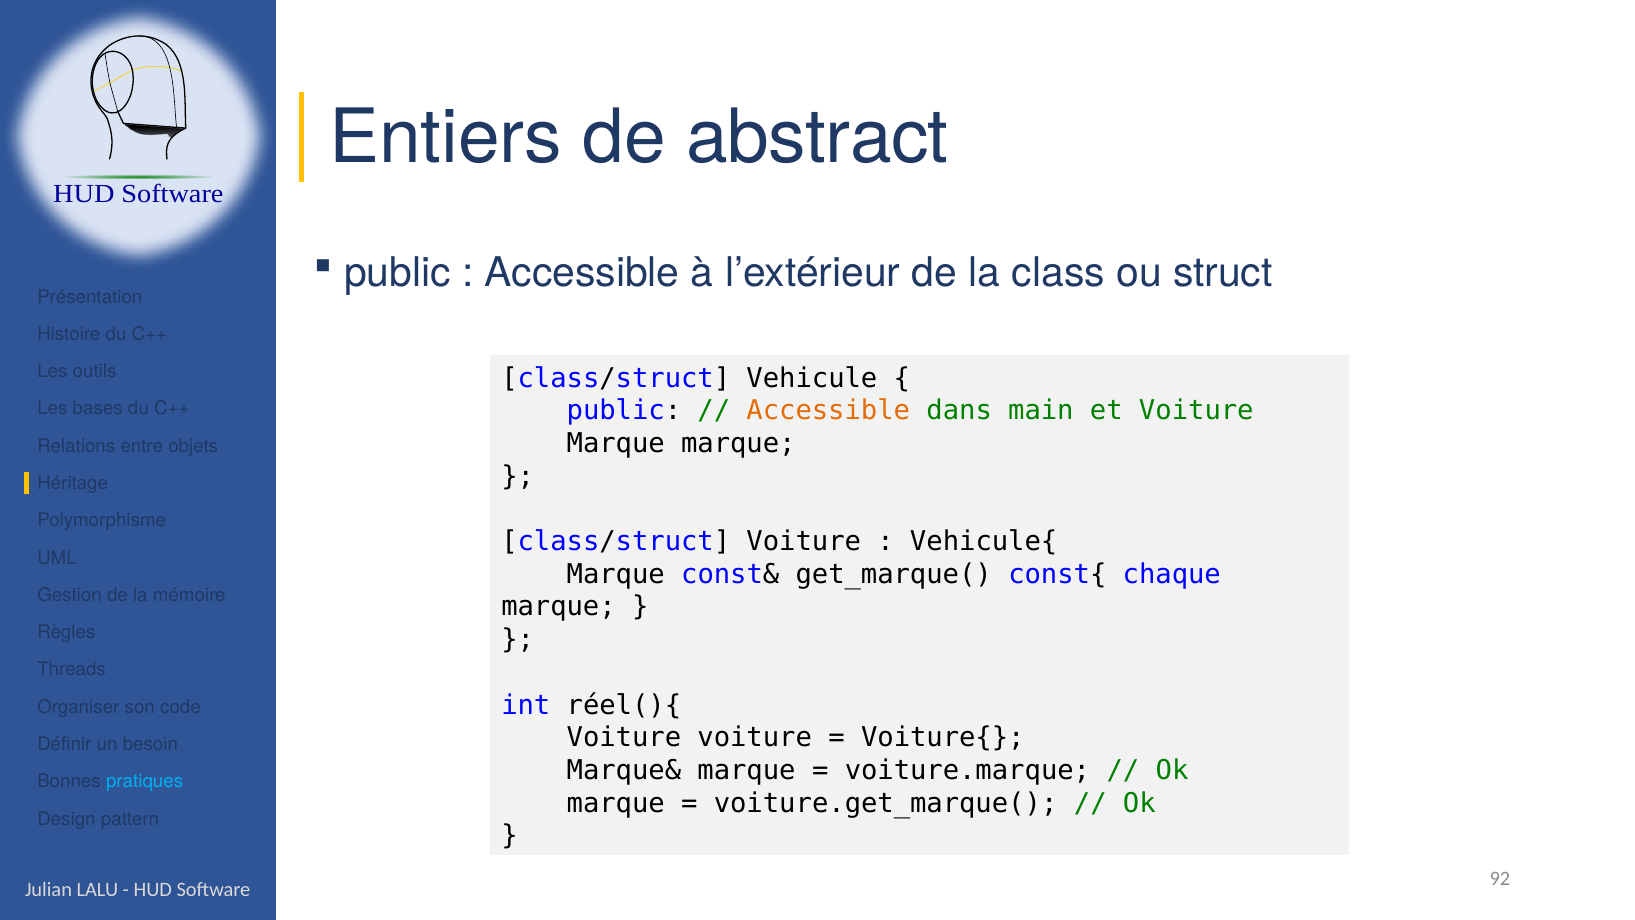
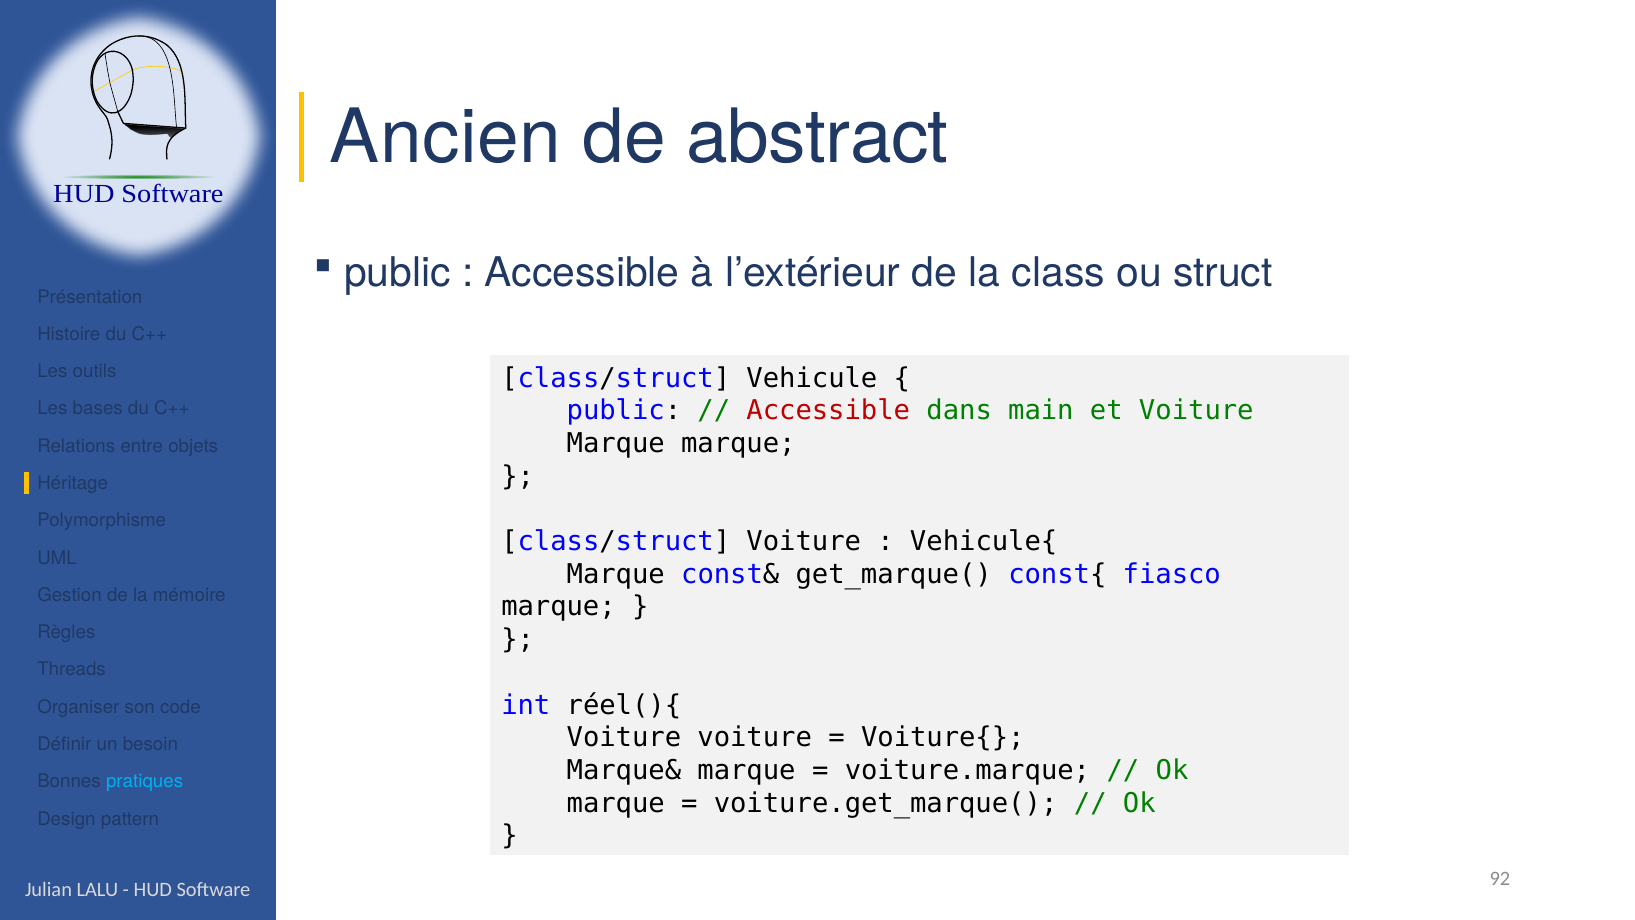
Entiers: Entiers -> Ancien
Accessible at (828, 411) colour: orange -> red
chaque: chaque -> fiasco
